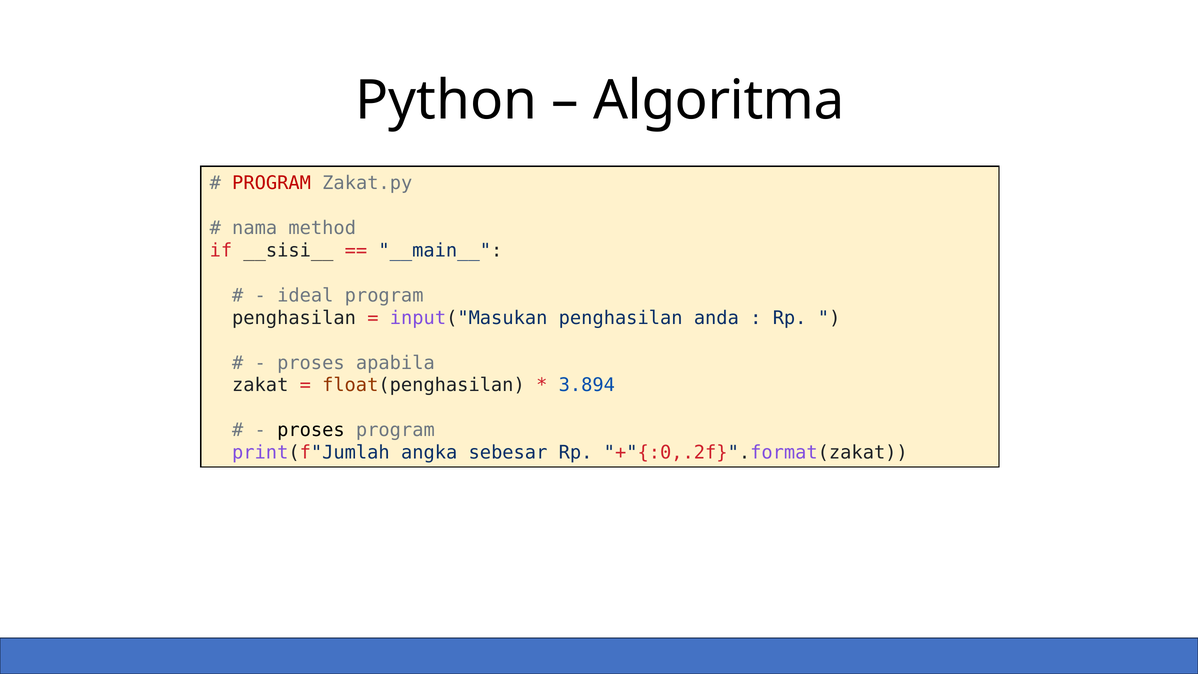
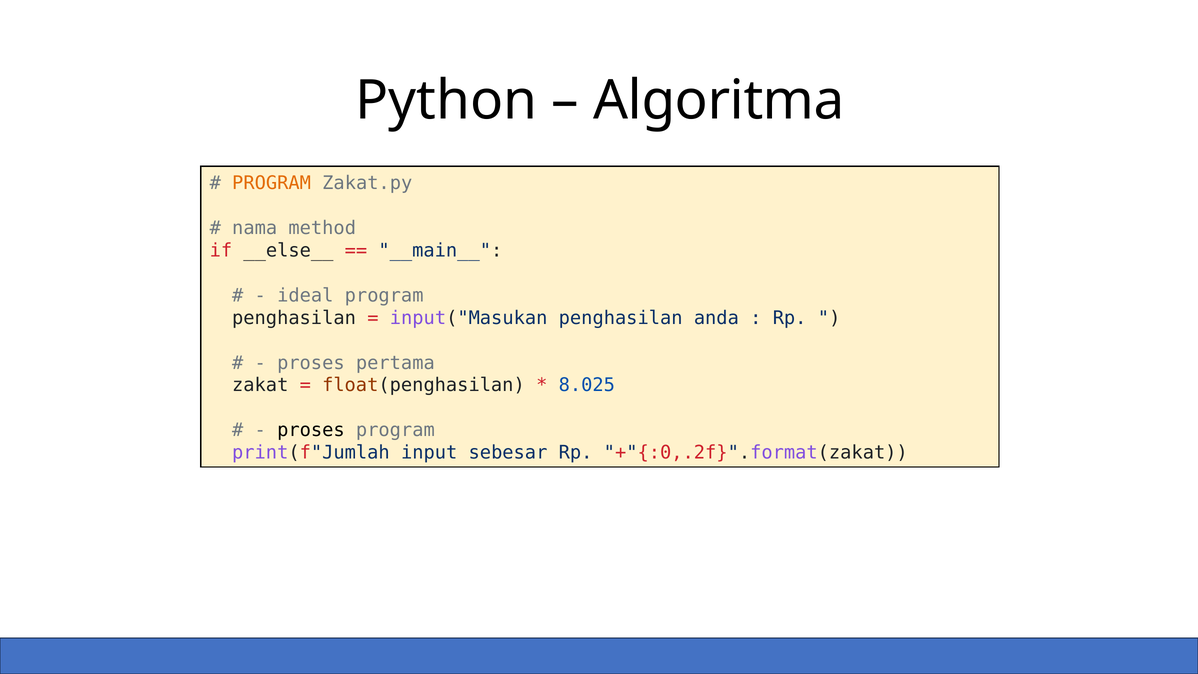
PROGRAM at (272, 183) colour: red -> orange
__sisi__: __sisi__ -> __else__
apabila: apabila -> pertama
3.894: 3.894 -> 8.025
angka: angka -> input
